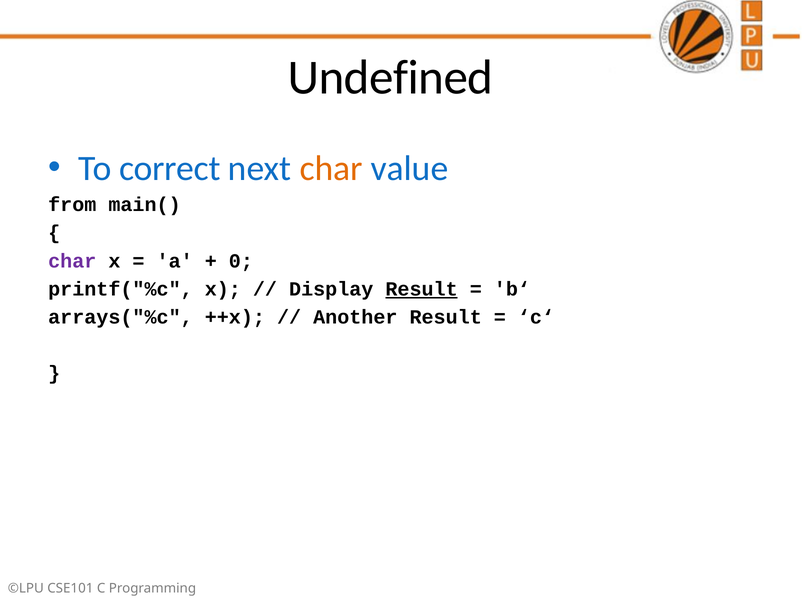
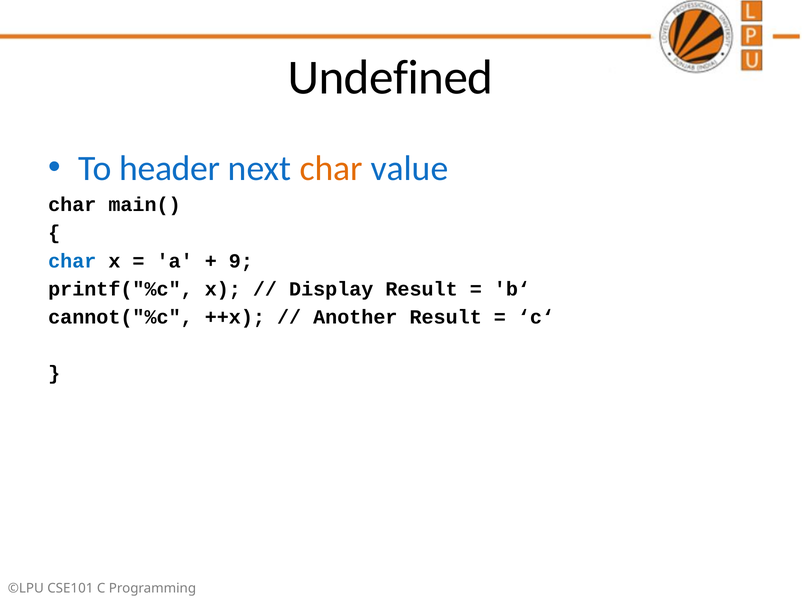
correct: correct -> header
from at (72, 205): from -> char
char at (72, 261) colour: purple -> blue
0: 0 -> 9
Result at (422, 289) underline: present -> none
arrays("%c: arrays("%c -> cannot("%c
